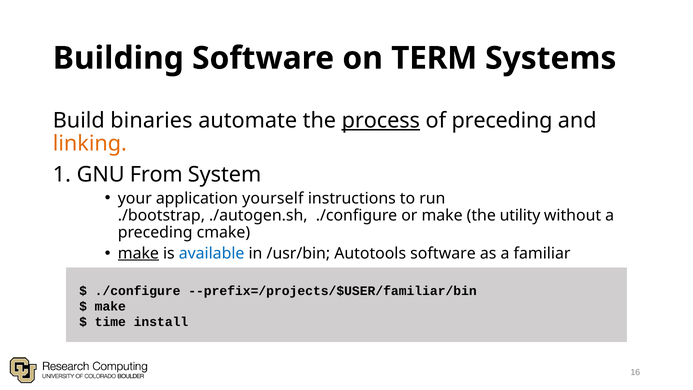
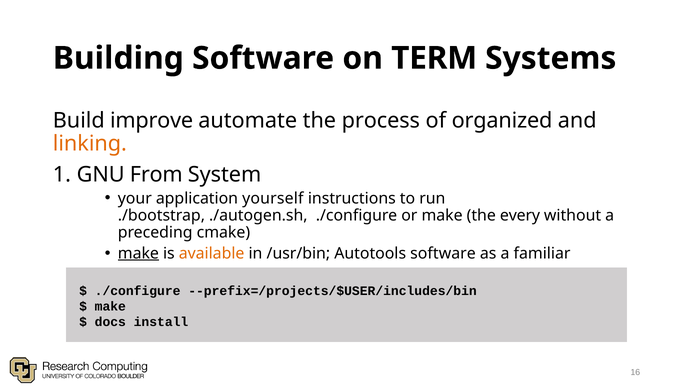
binaries: binaries -> improve
process underline: present -> none
of preceding: preceding -> organized
utility: utility -> every
available colour: blue -> orange
--prefix=/projects/$USER/familiar/bin: --prefix=/projects/$USER/familiar/bin -> --prefix=/projects/$USER/includes/bin
time: time -> docs
